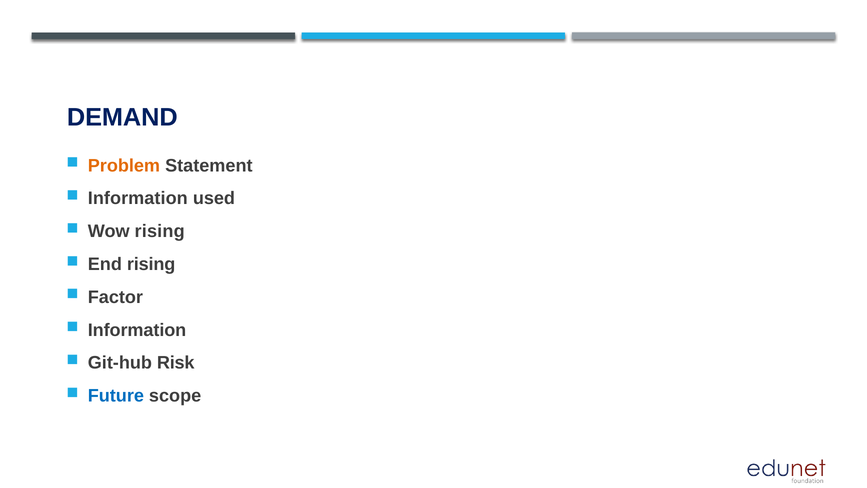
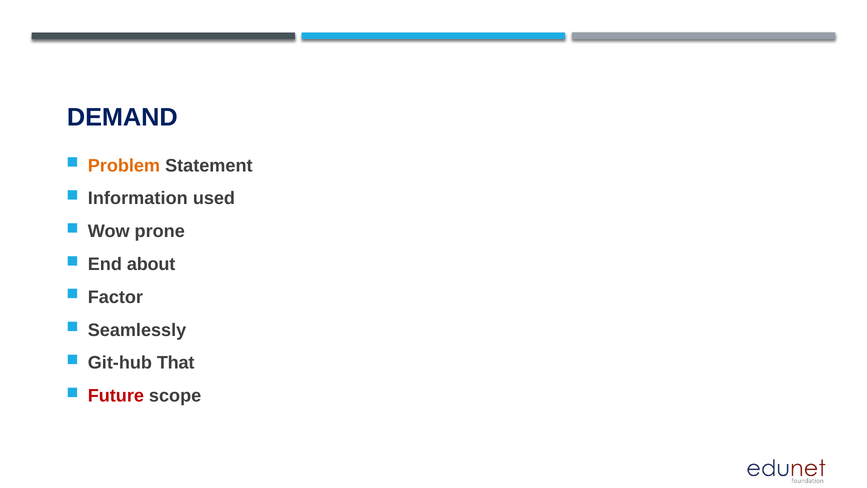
Wow rising: rising -> prone
End rising: rising -> about
Information at (137, 330): Information -> Seamlessly
Risk: Risk -> That
Future colour: blue -> red
